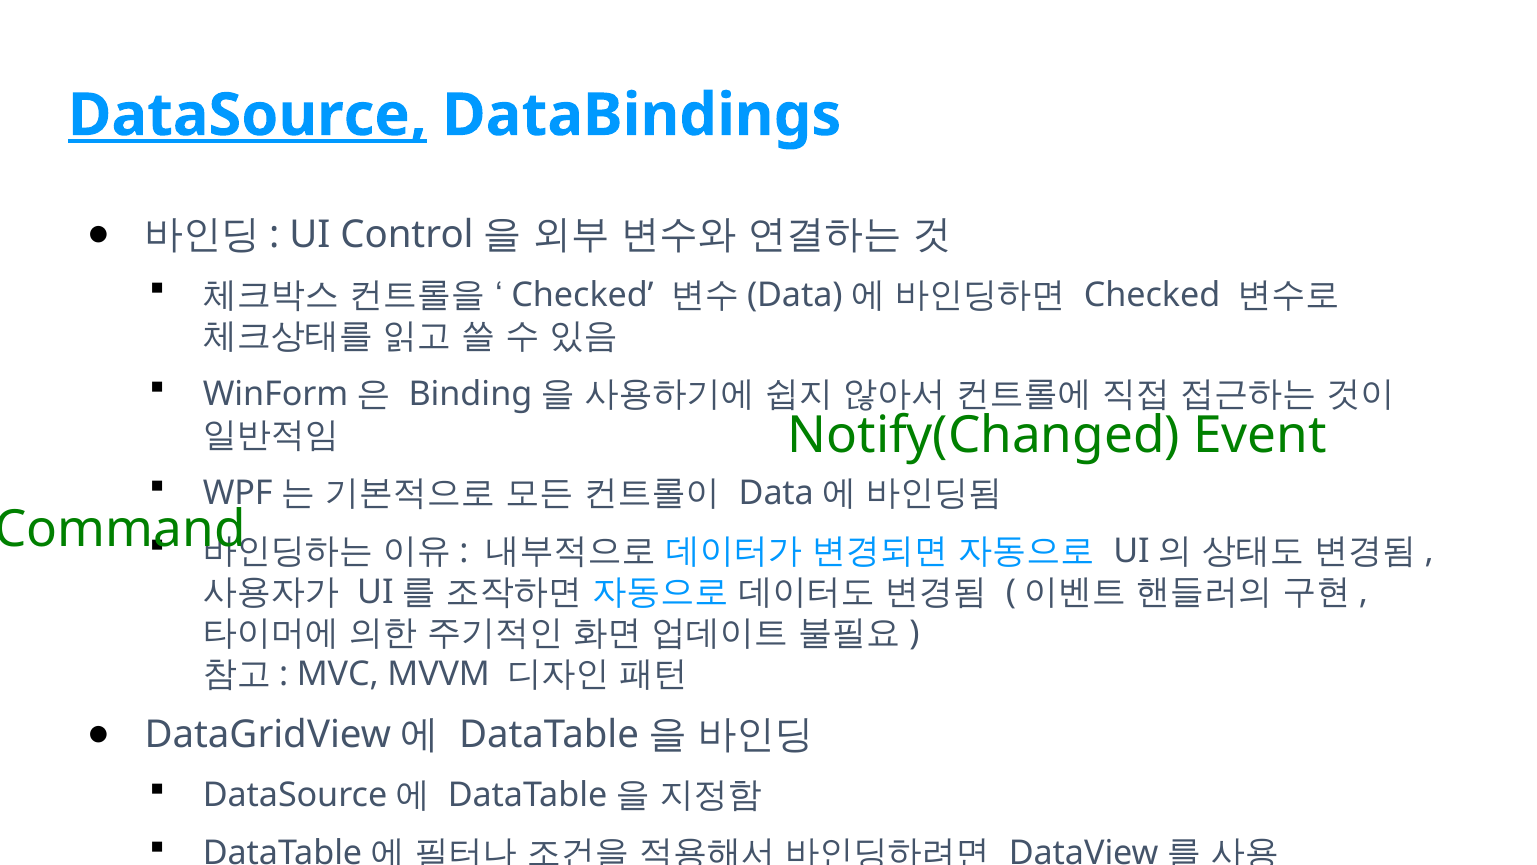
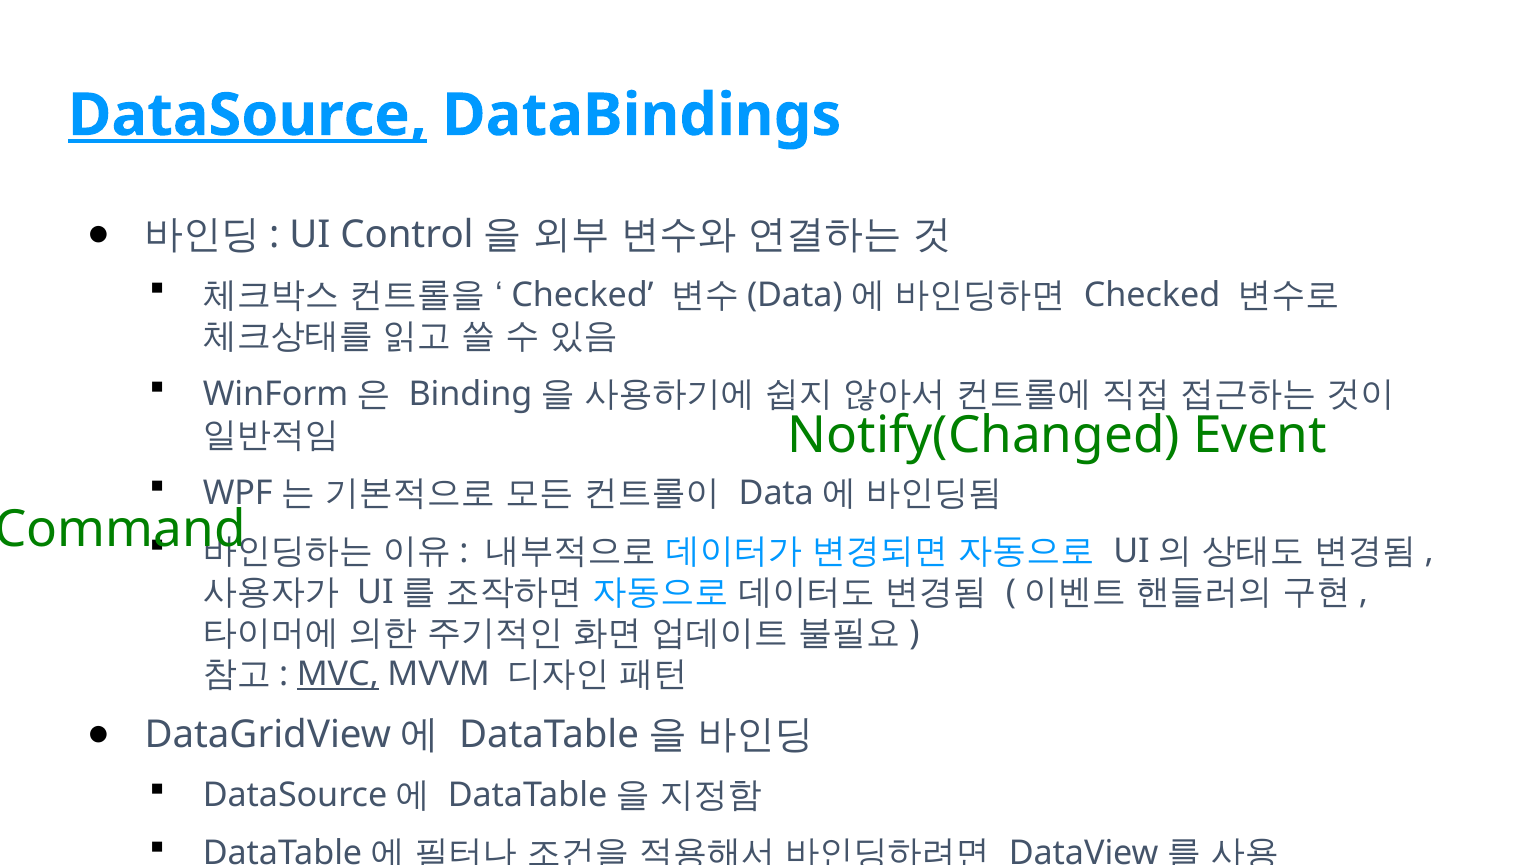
MVC underline: none -> present
